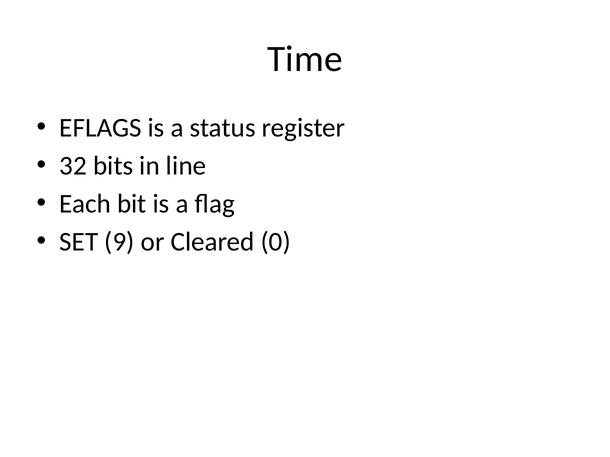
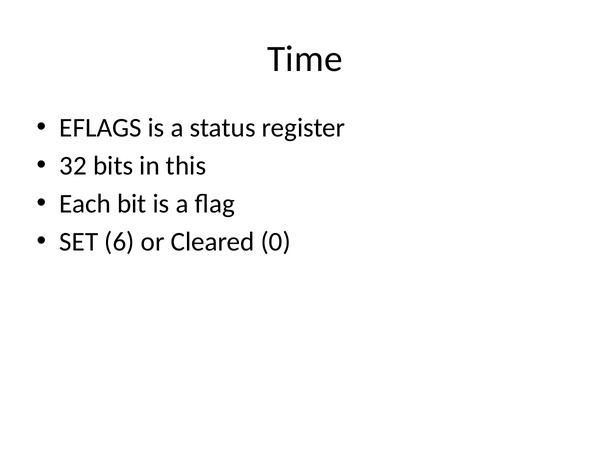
line: line -> this
9: 9 -> 6
